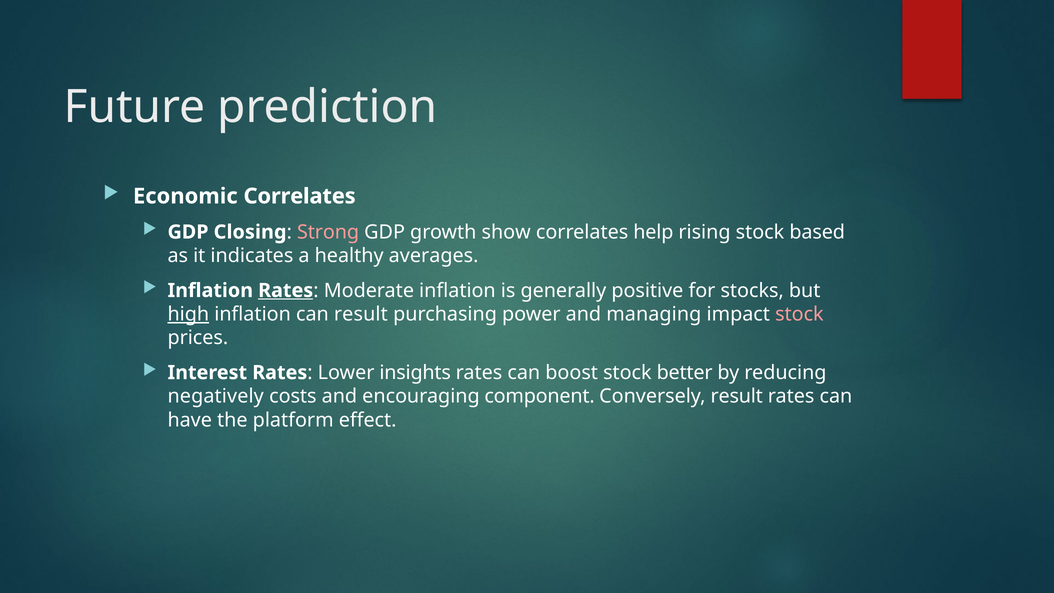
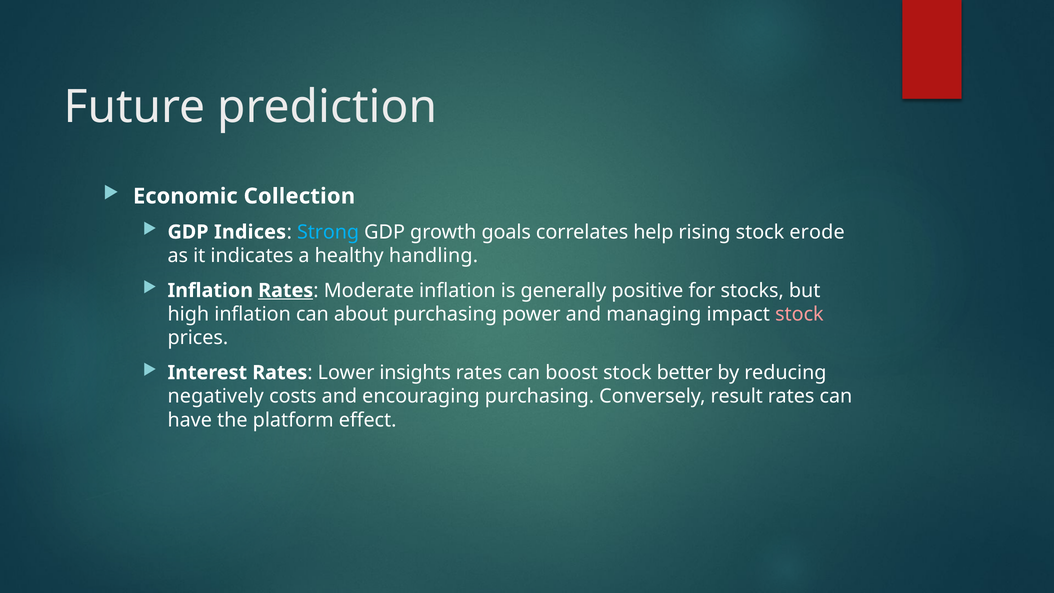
Economic Correlates: Correlates -> Collection
Closing: Closing -> Indices
Strong colour: pink -> light blue
show: show -> goals
based: based -> erode
averages: averages -> handling
high underline: present -> none
can result: result -> about
encouraging component: component -> purchasing
